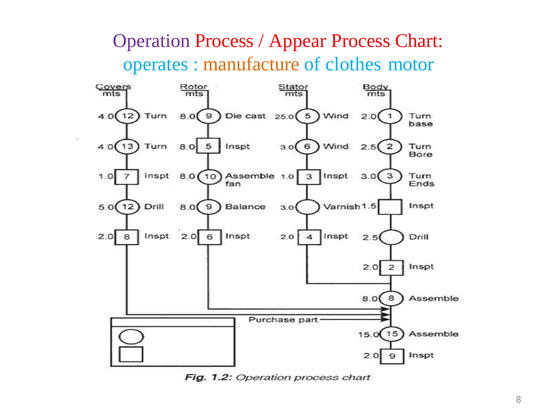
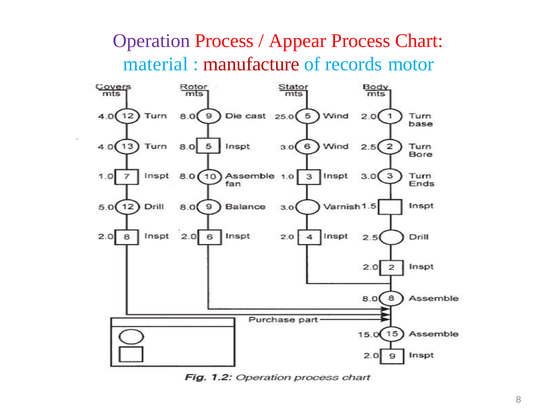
operates: operates -> material
manufacture colour: orange -> red
clothes: clothes -> records
